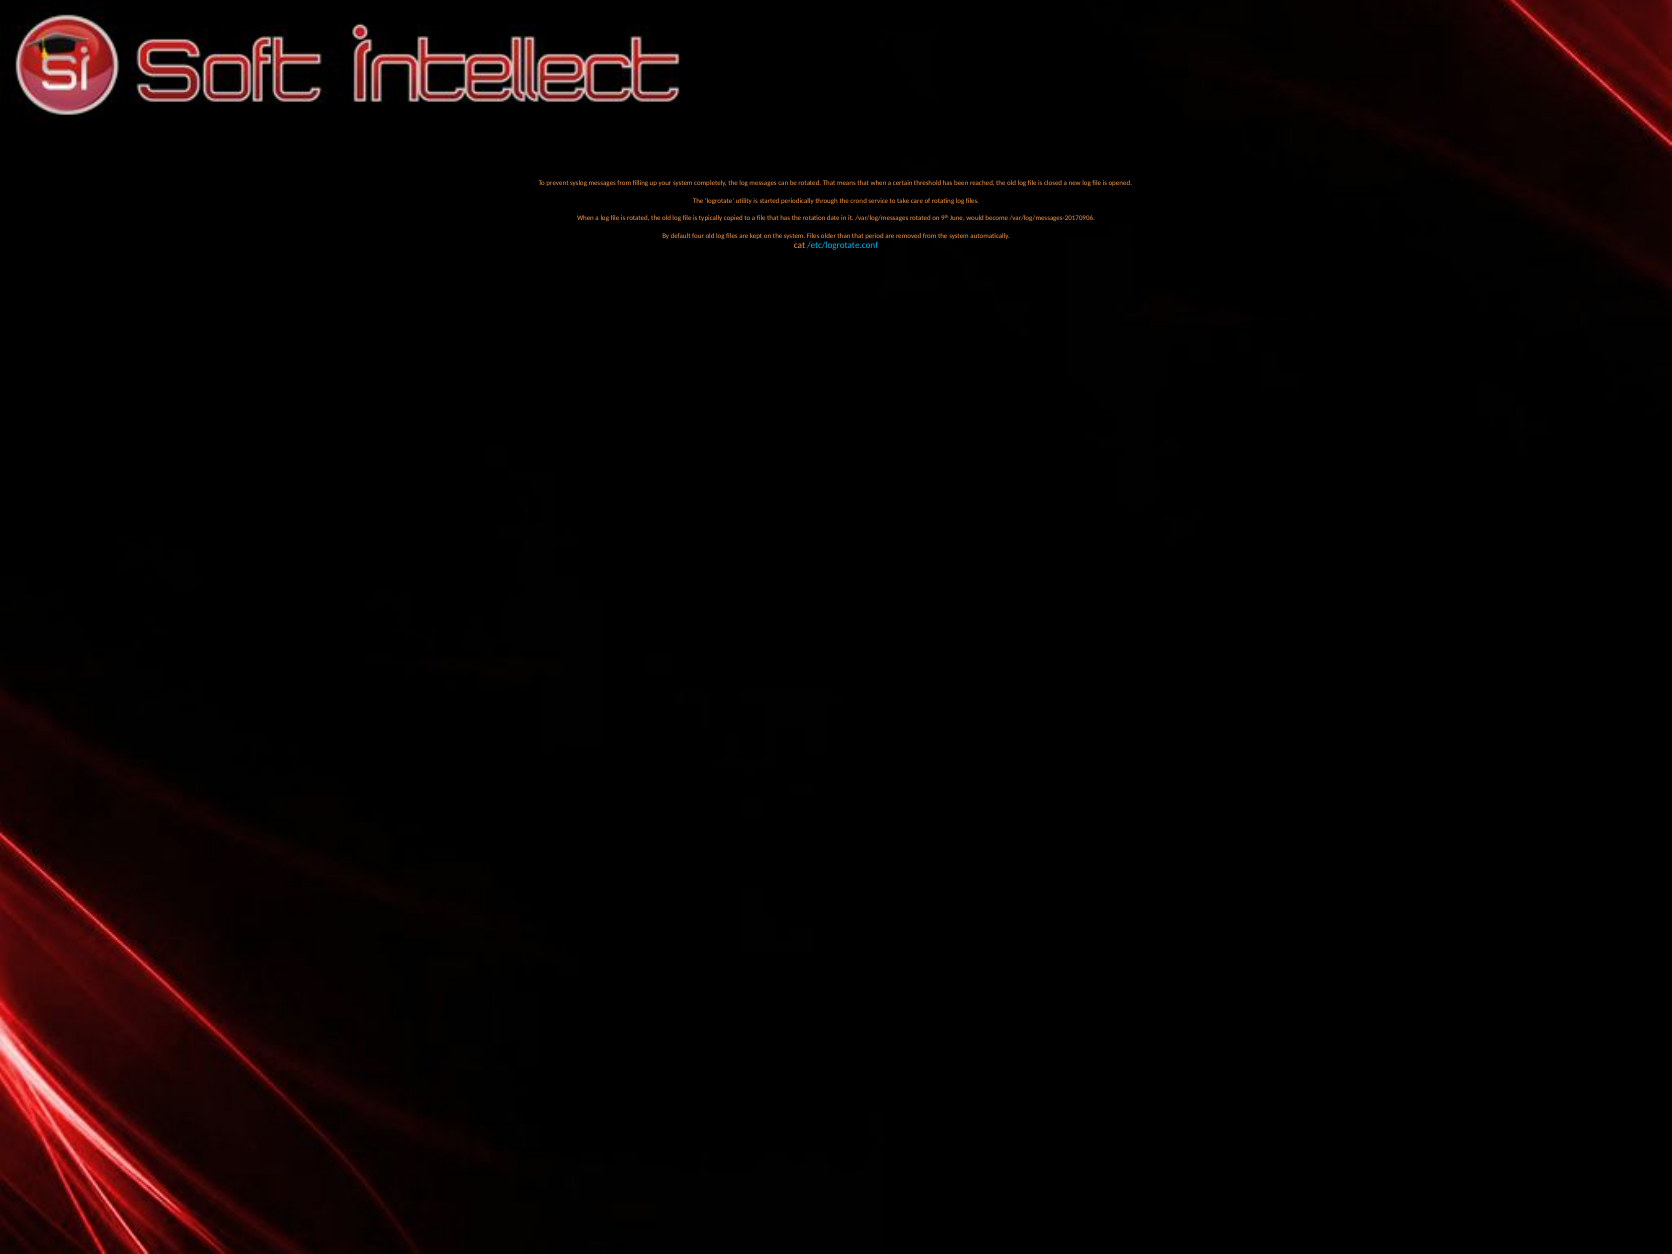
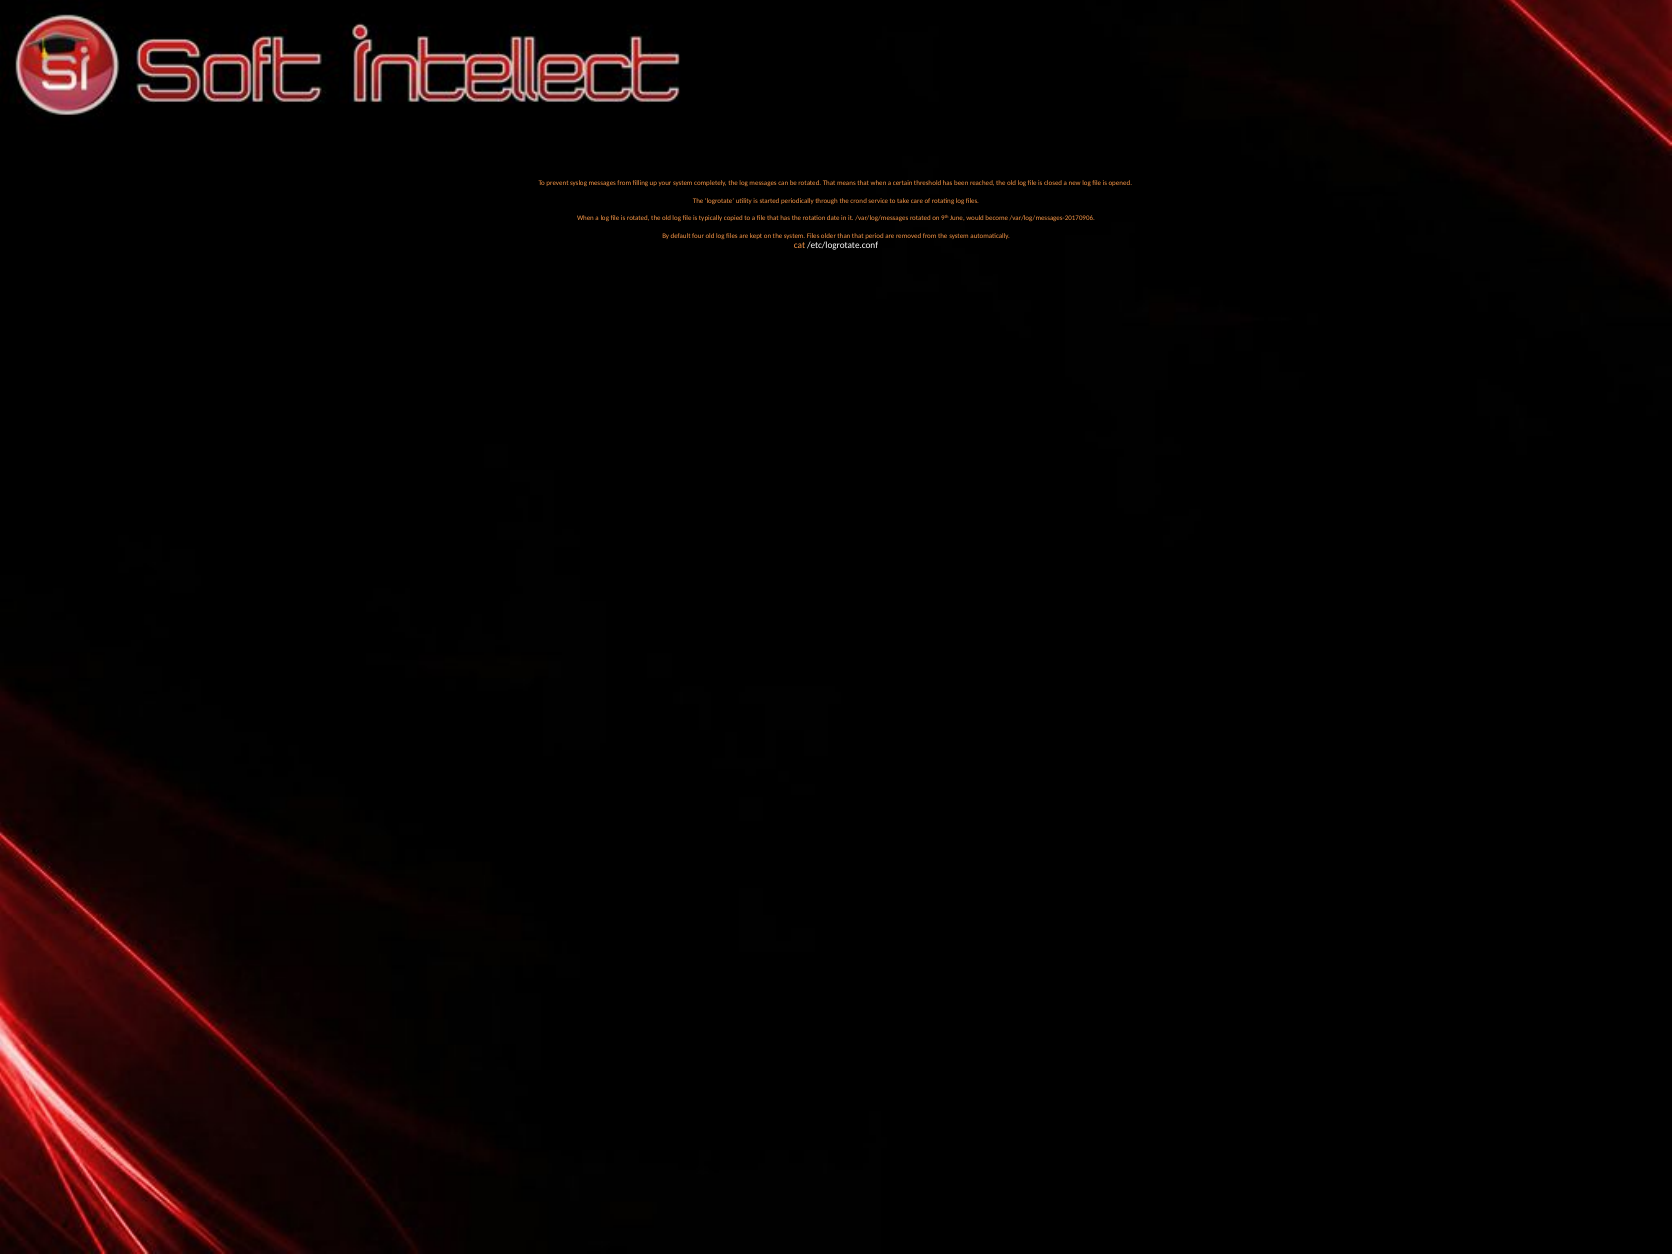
/etc/logrotate.conf colour: light blue -> white
